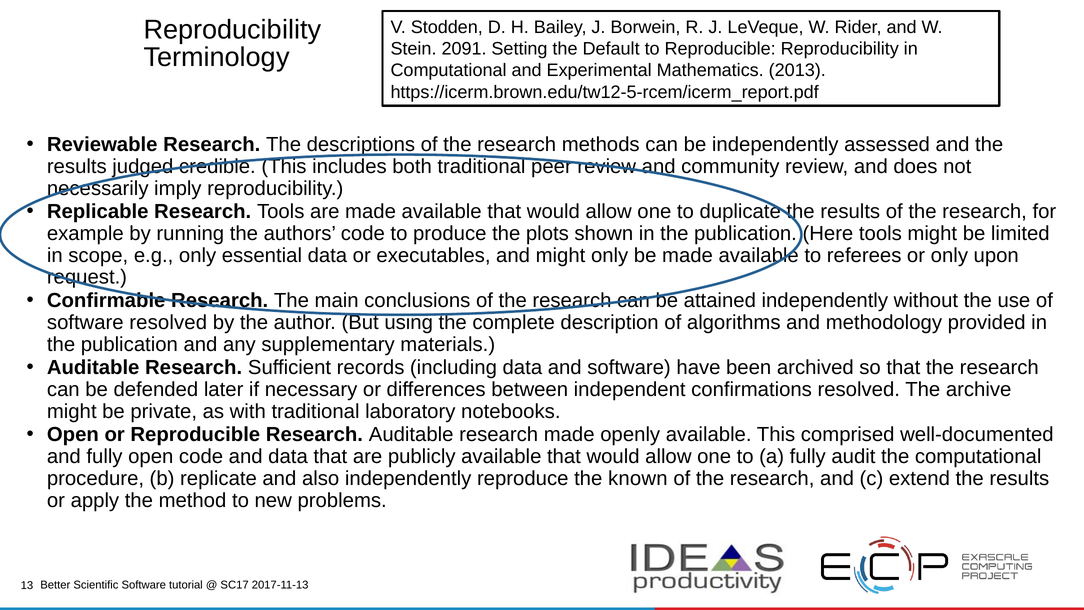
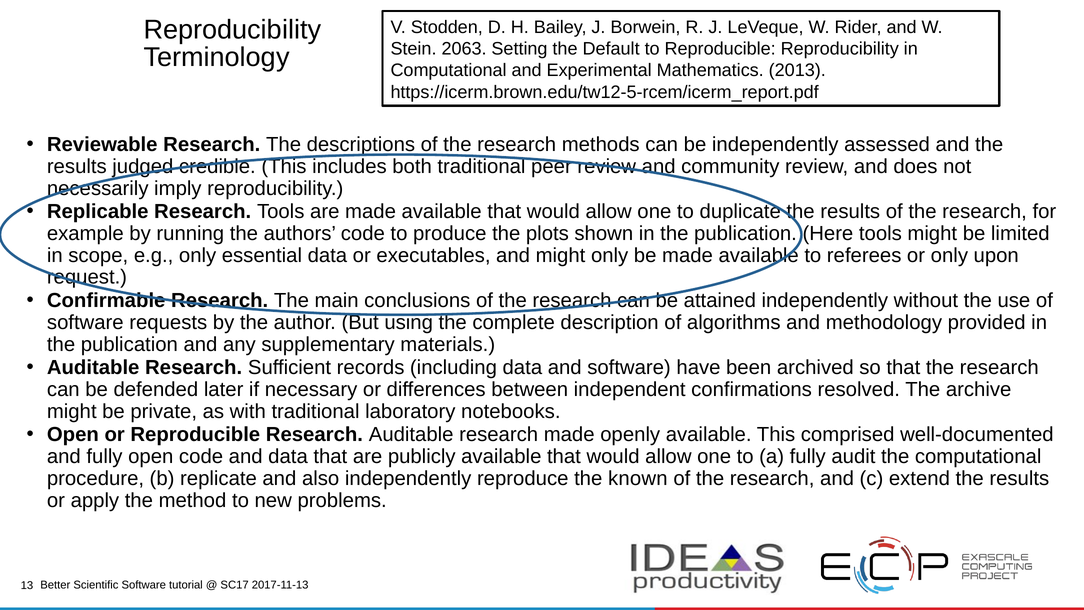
2091: 2091 -> 2063
software resolved: resolved -> requests
